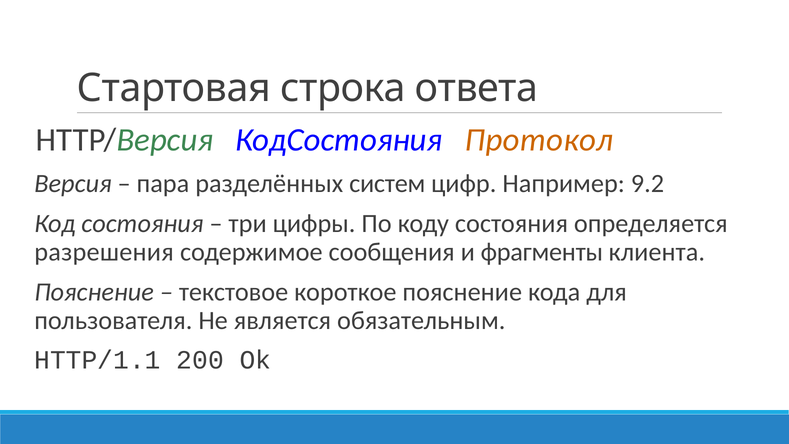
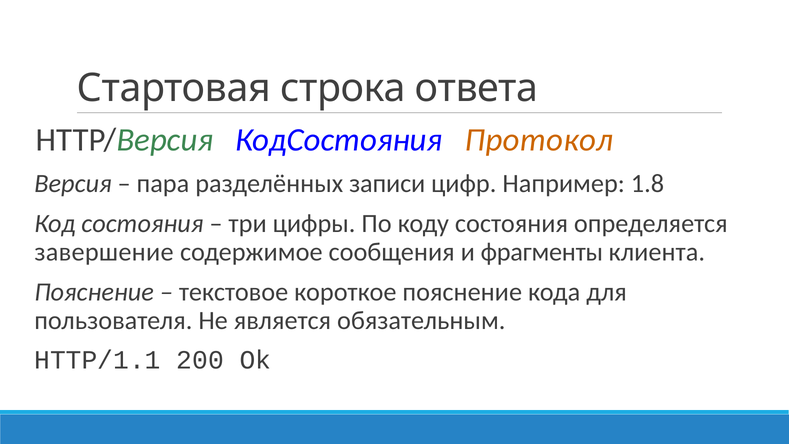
систем: систем -> записи
9.2: 9.2 -> 1.8
разрешения: разрешения -> завершение
